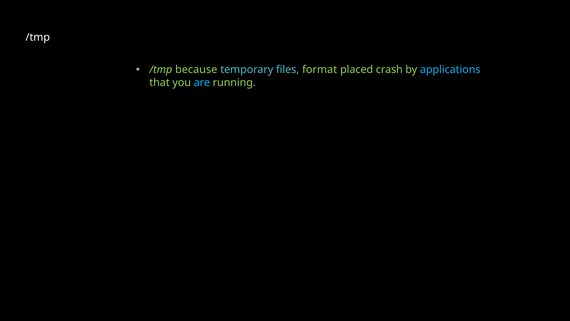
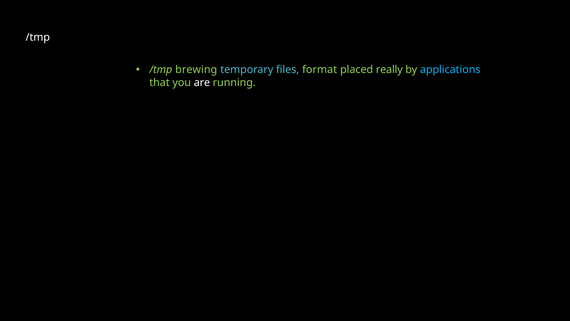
because: because -> brewing
crash: crash -> really
are colour: light blue -> white
